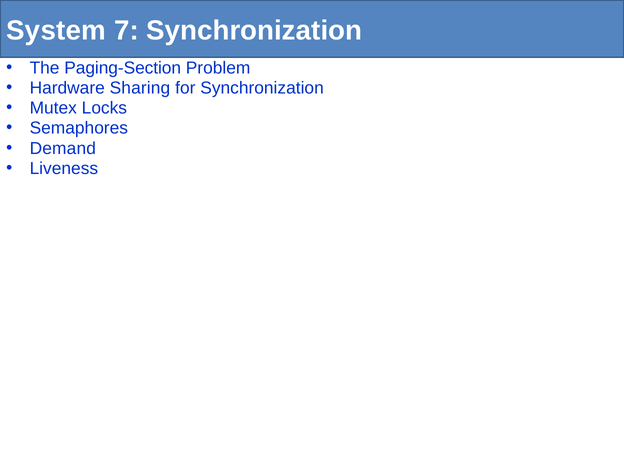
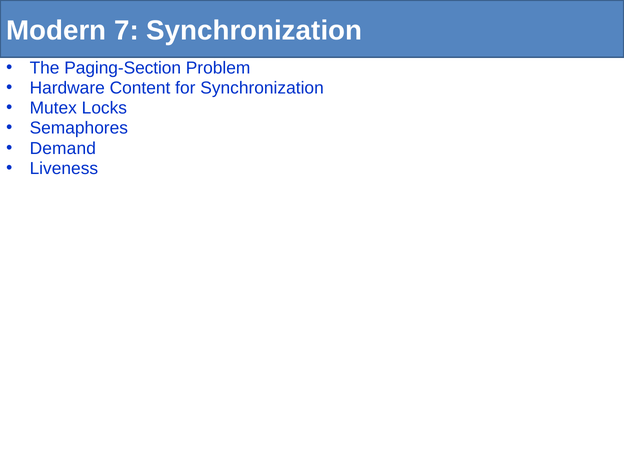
System: System -> Modern
Sharing: Sharing -> Content
